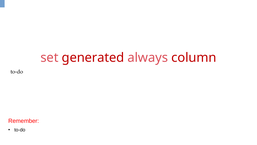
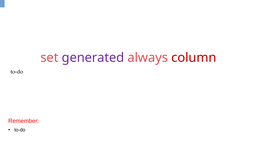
generated colour: red -> purple
